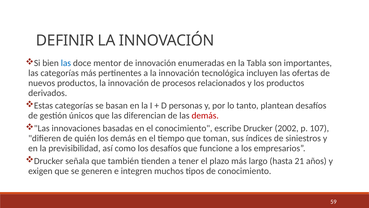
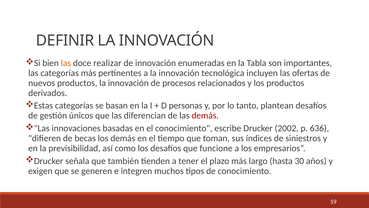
las at (66, 63) colour: blue -> orange
mentor: mentor -> realizar
107: 107 -> 636
quién: quién -> becas
21: 21 -> 30
